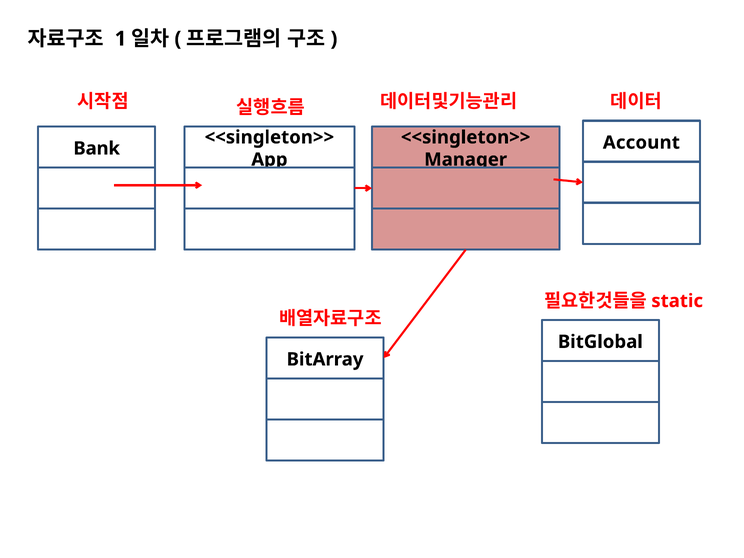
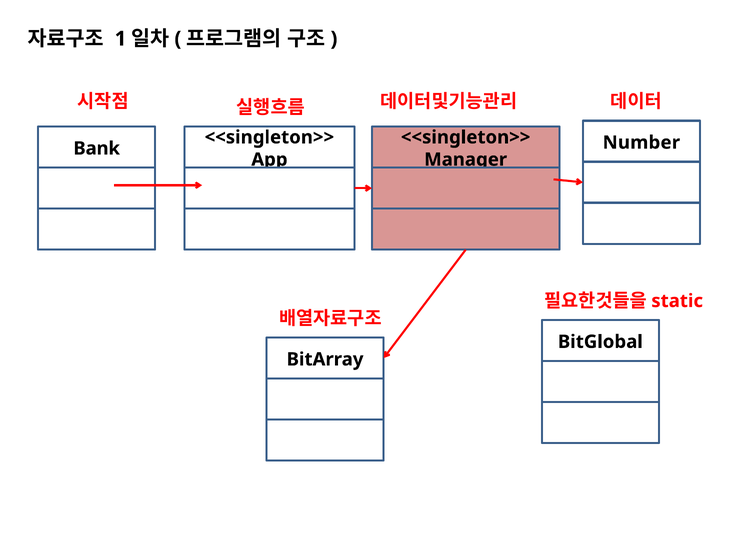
Account: Account -> Number
